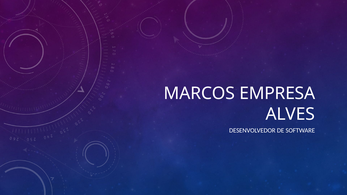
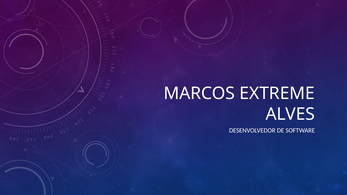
EMPRESA: EMPRESA -> EXTREME
